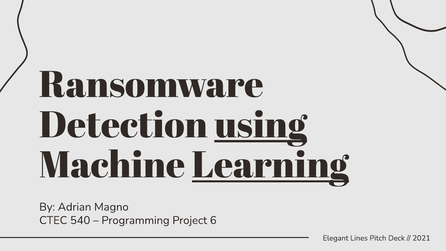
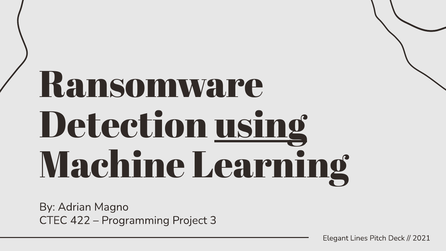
Learning underline: present -> none
540: 540 -> 422
6: 6 -> 3
